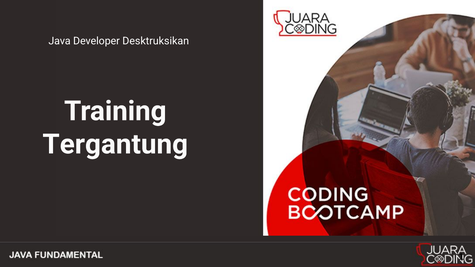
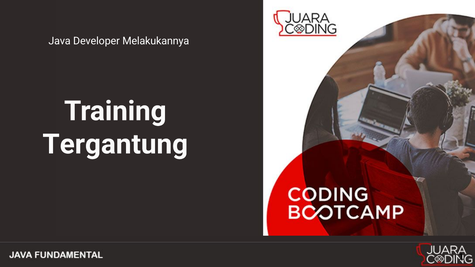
Desktruksikan: Desktruksikan -> Melakukannya
